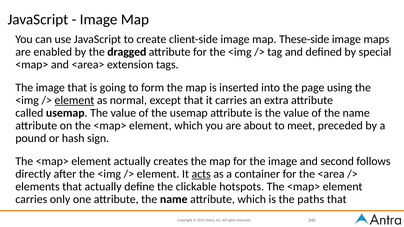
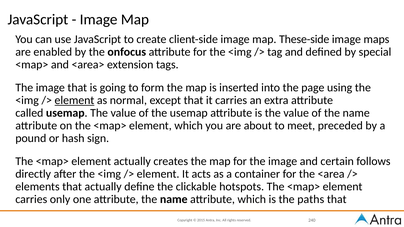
dragged: dragged -> onfocus
second: second -> certain
acts underline: present -> none
